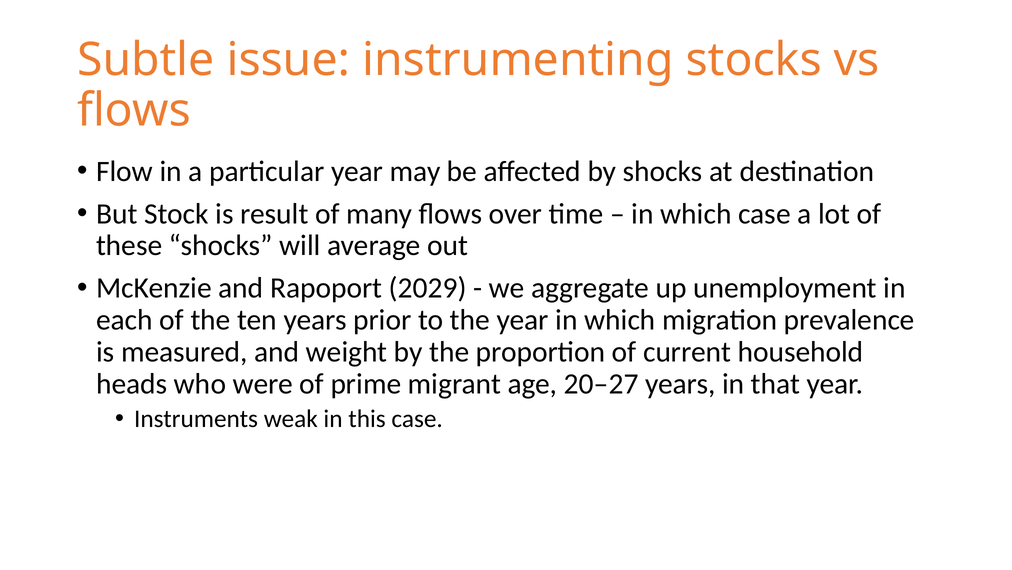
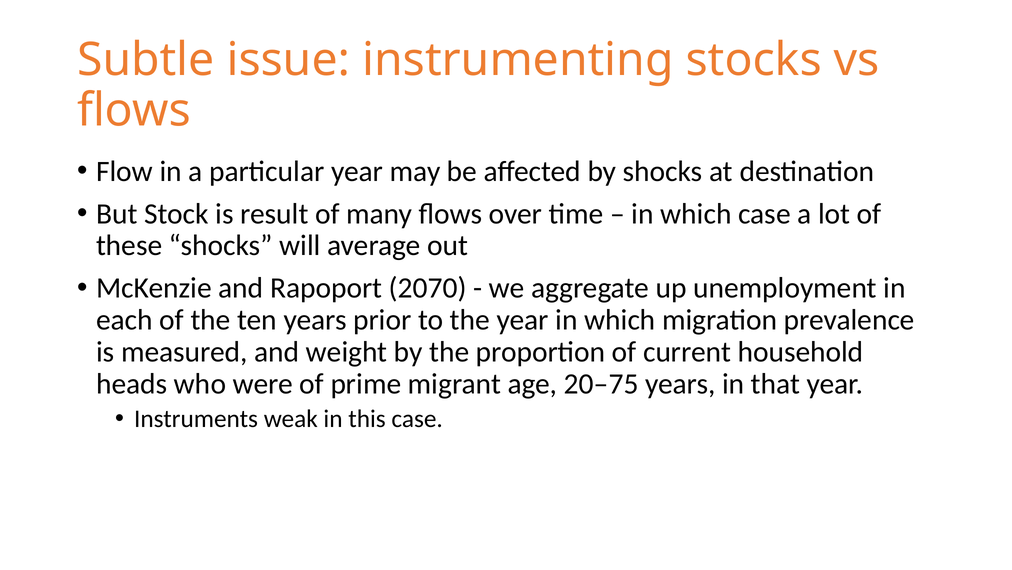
2029: 2029 -> 2070
20–27: 20–27 -> 20–75
